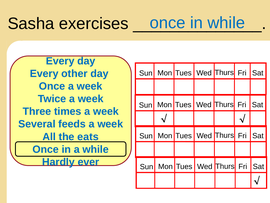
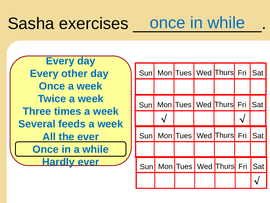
the eats: eats -> ever
